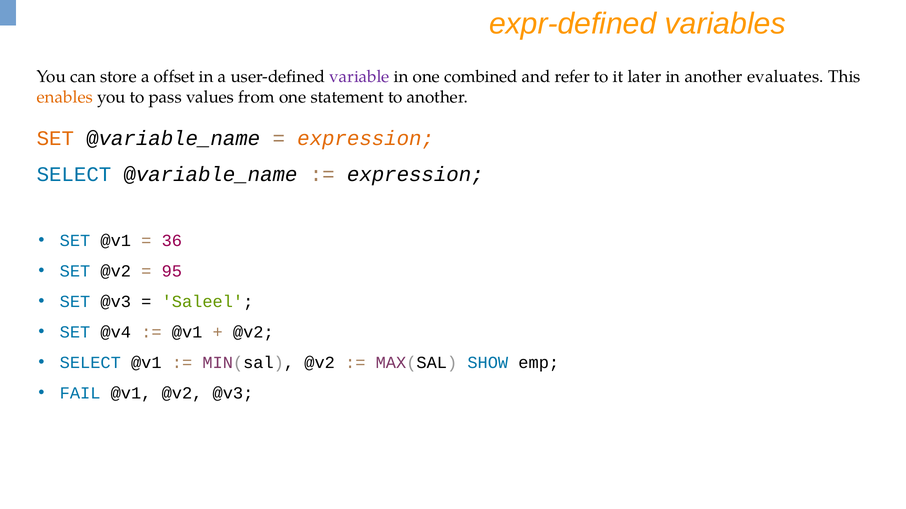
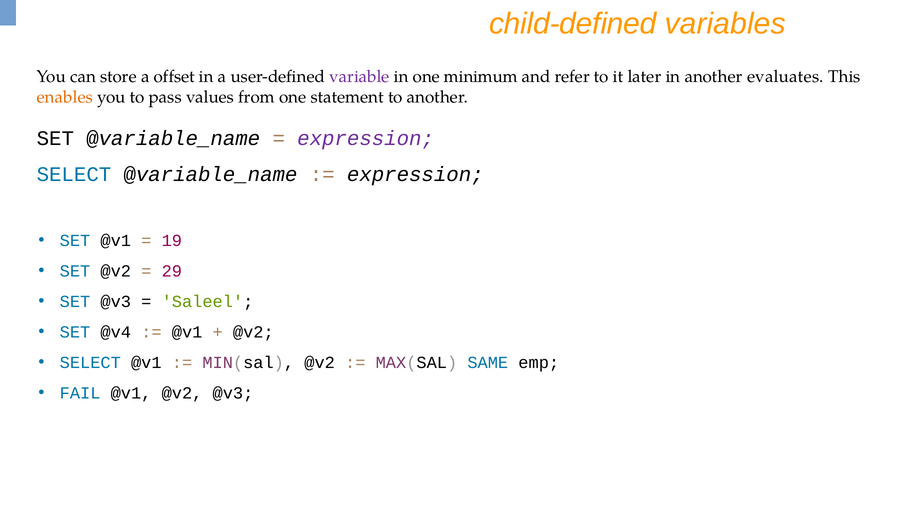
expr-defined: expr-defined -> child-defined
combined: combined -> minimum
SET at (55, 138) colour: orange -> black
expression at (366, 138) colour: orange -> purple
36: 36 -> 19
95: 95 -> 29
SHOW: SHOW -> SAME
